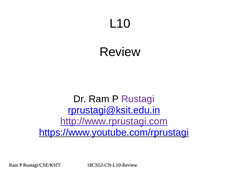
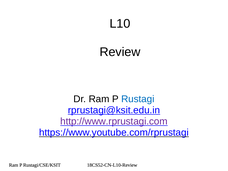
Rustagi colour: purple -> blue
